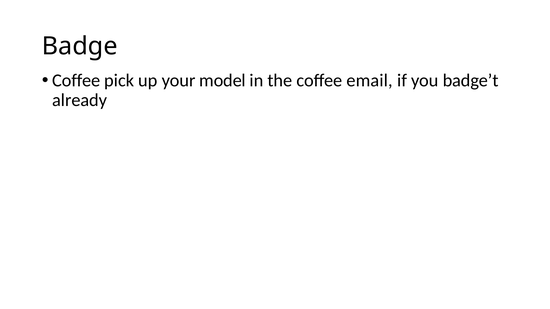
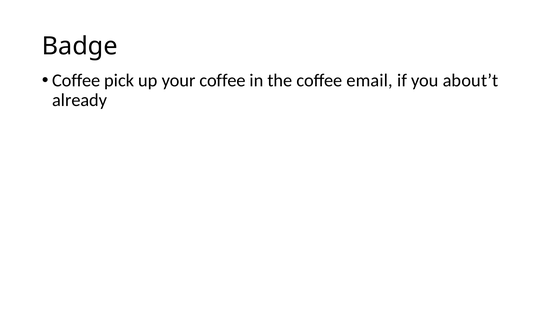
your model: model -> coffee
badge’t: badge’t -> about’t
